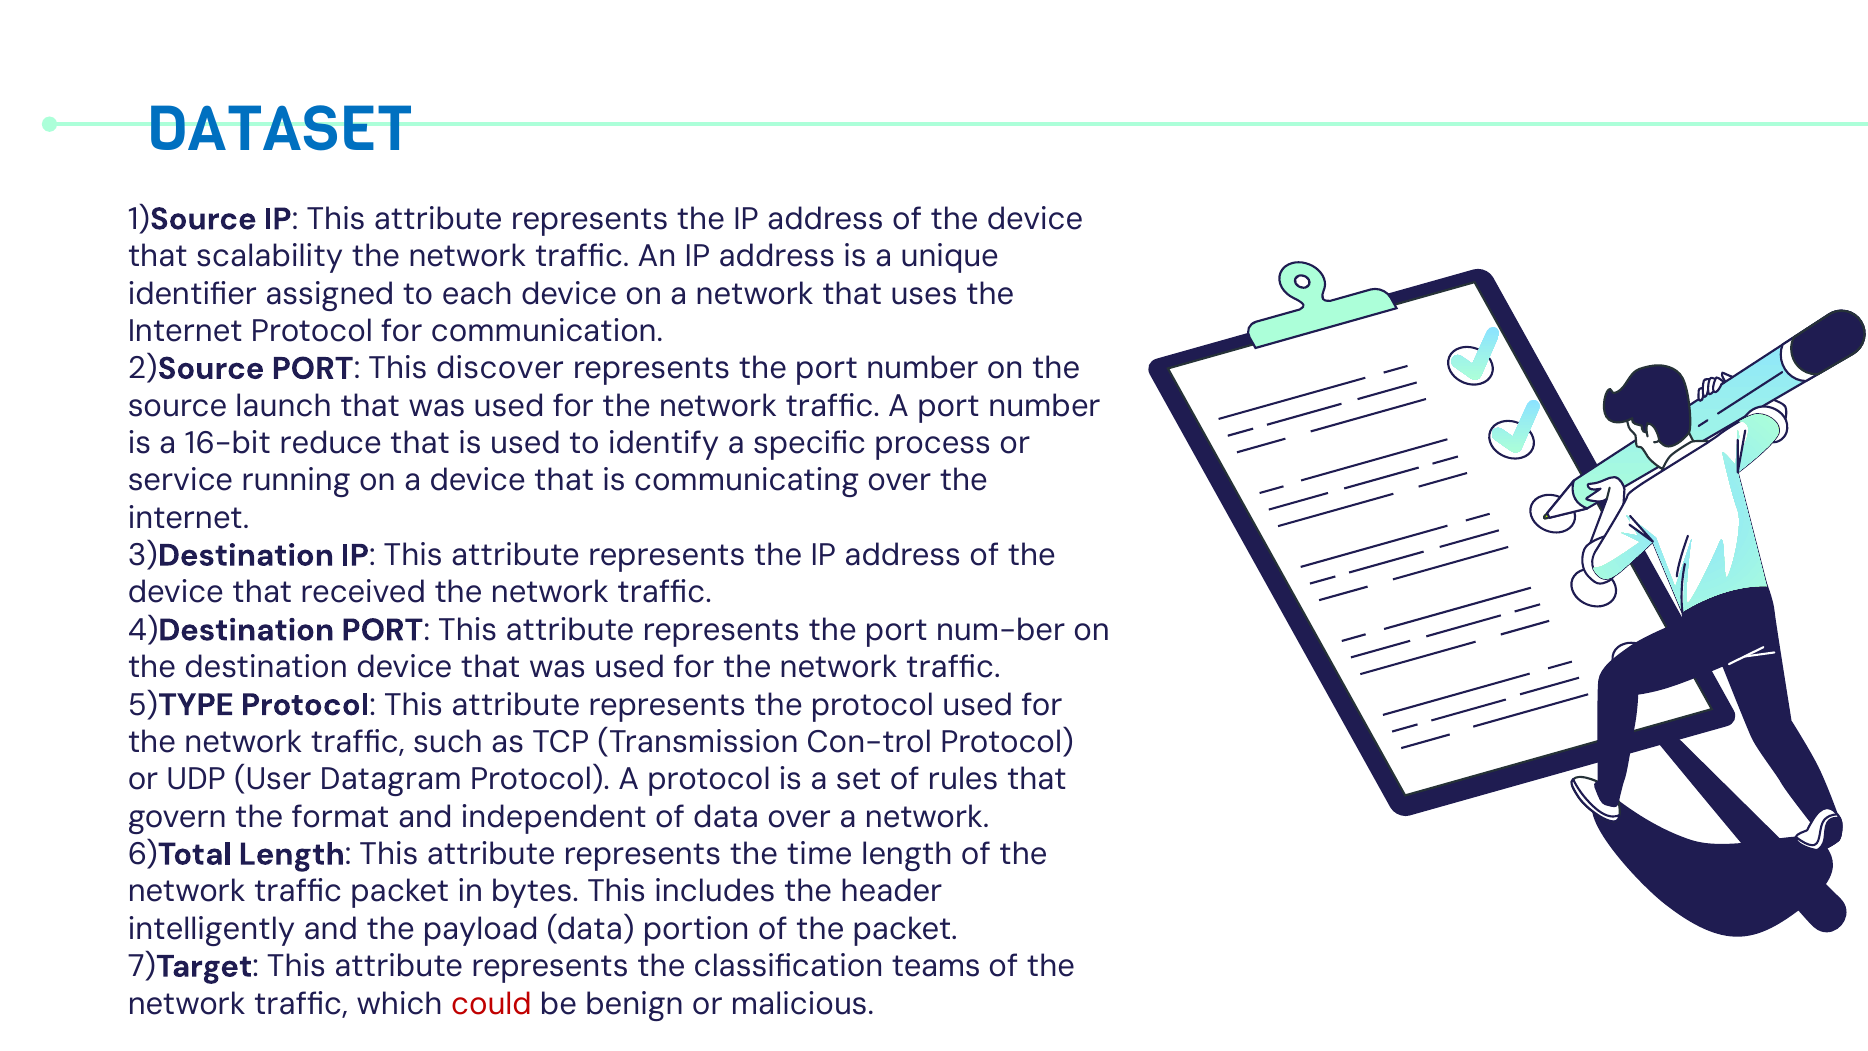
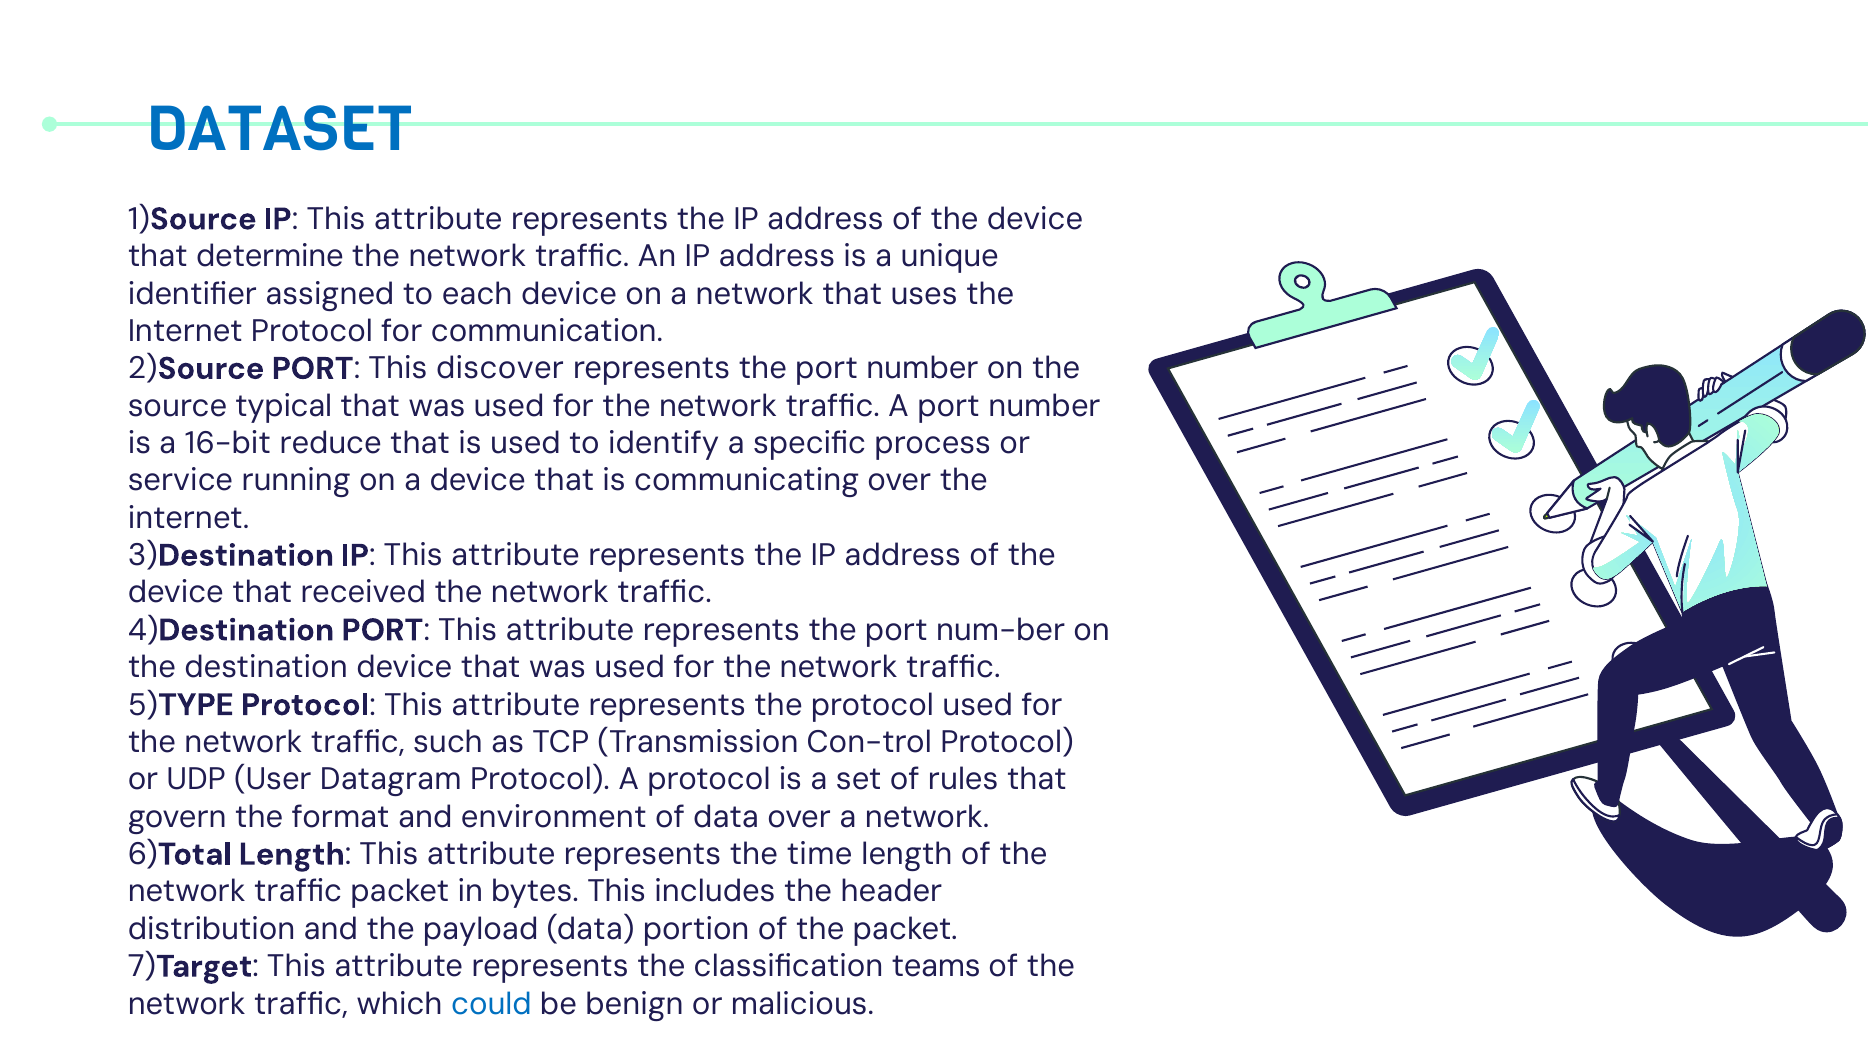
scalability: scalability -> determine
launch: launch -> typical
independent: independent -> environment
intelligently: intelligently -> distribution
could colour: red -> blue
